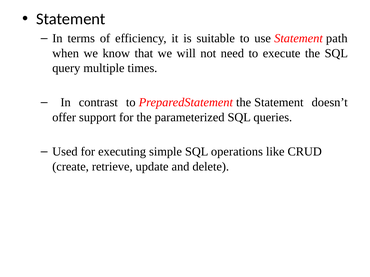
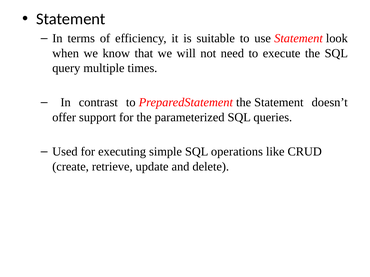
path: path -> look
